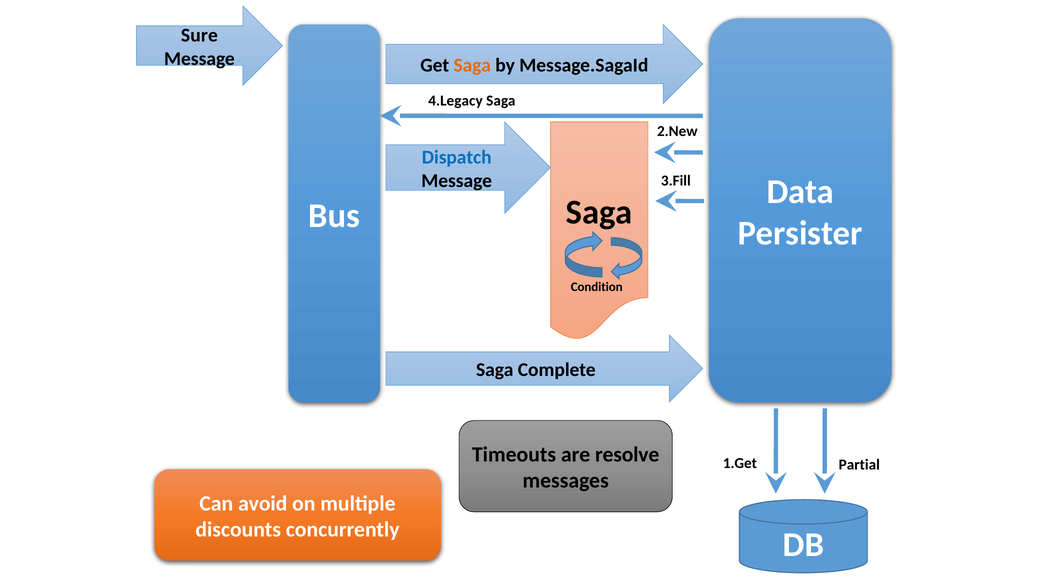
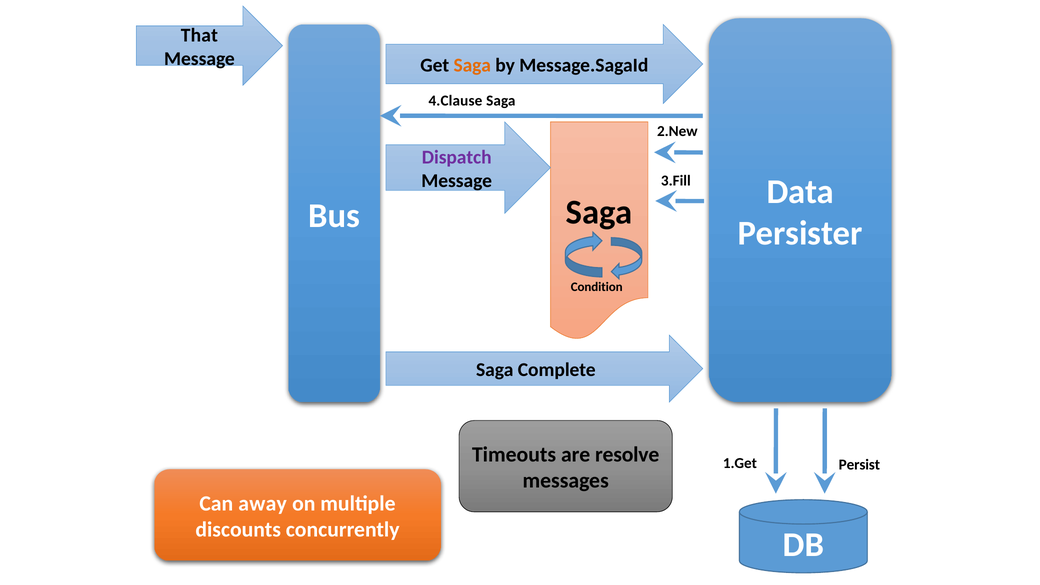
Sure: Sure -> That
4.Legacy: 4.Legacy -> 4.Clause
Dispatch colour: blue -> purple
Partial: Partial -> Persist
avoid: avoid -> away
